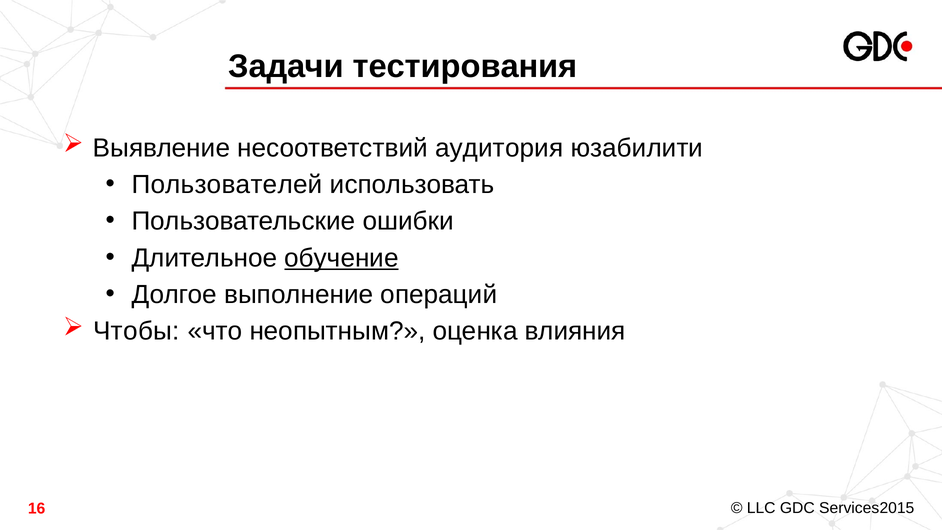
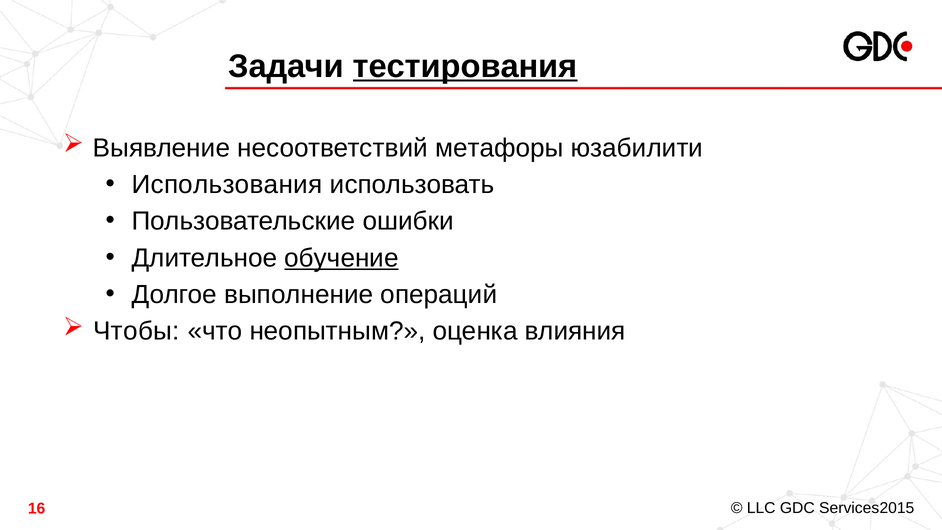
тестирования underline: none -> present
аудитория: аудитория -> метафоры
Пользователей: Пользователей -> Использования
